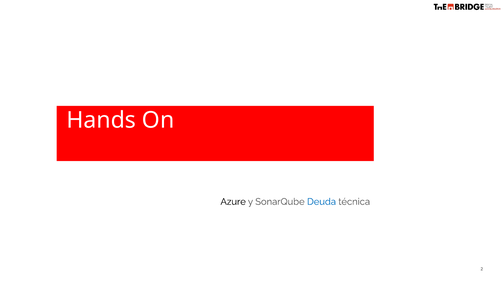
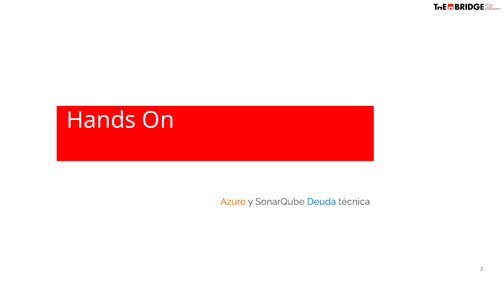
Azure colour: black -> orange
